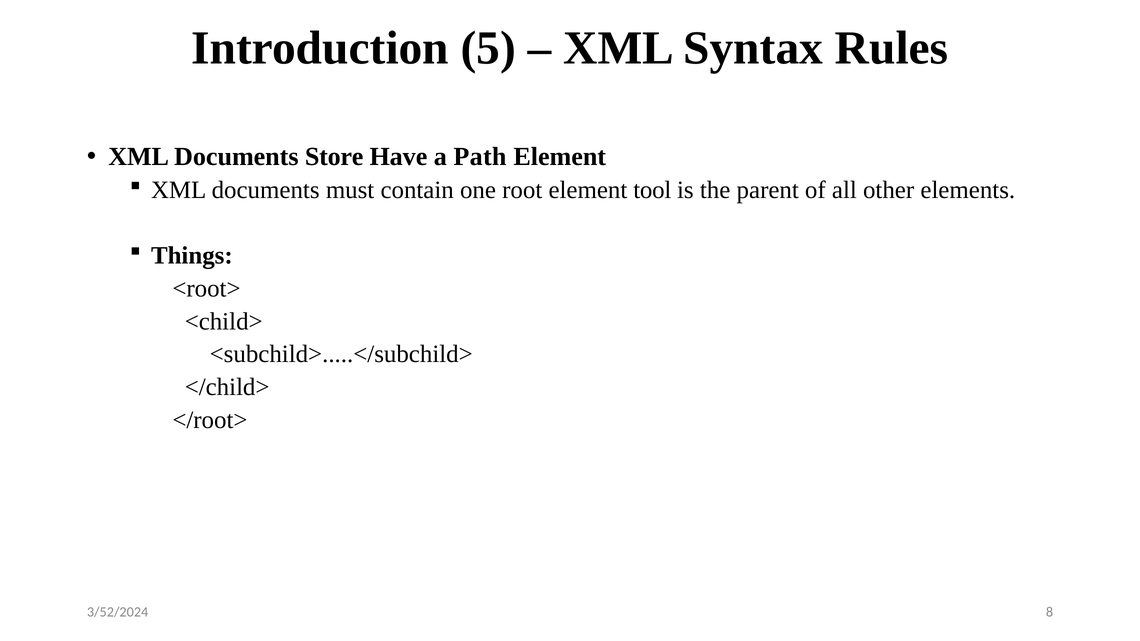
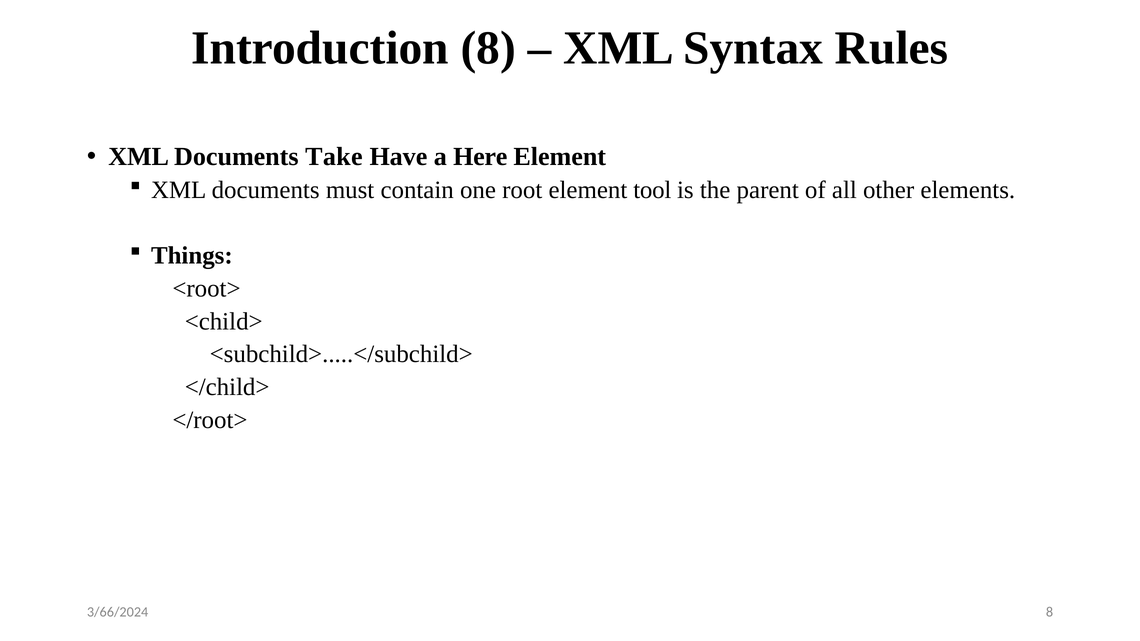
Introduction 5: 5 -> 8
Store: Store -> Take
Path: Path -> Here
3/52/2024: 3/52/2024 -> 3/66/2024
